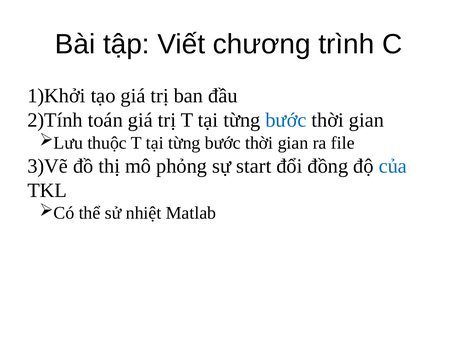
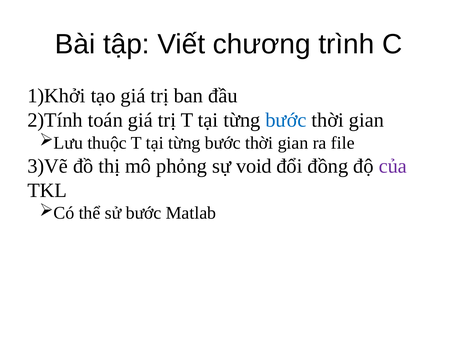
start: start -> void
của colour: blue -> purple
sử nhiệt: nhiệt -> bước
